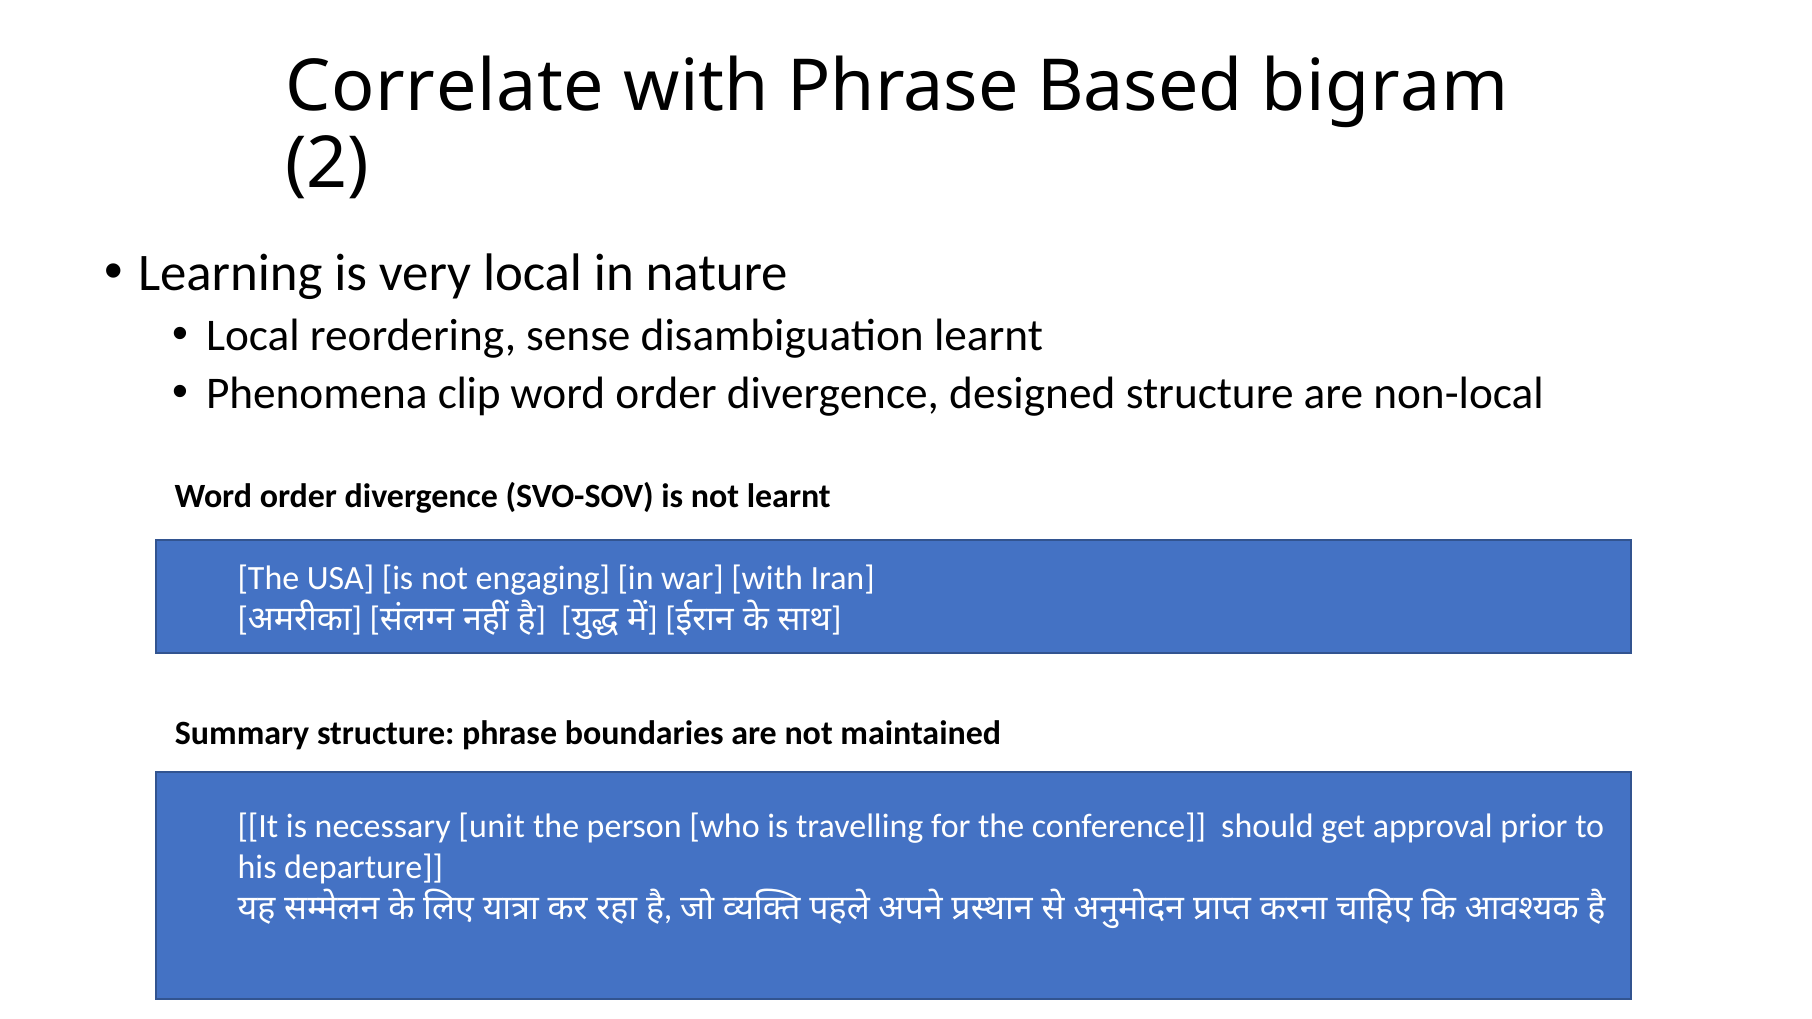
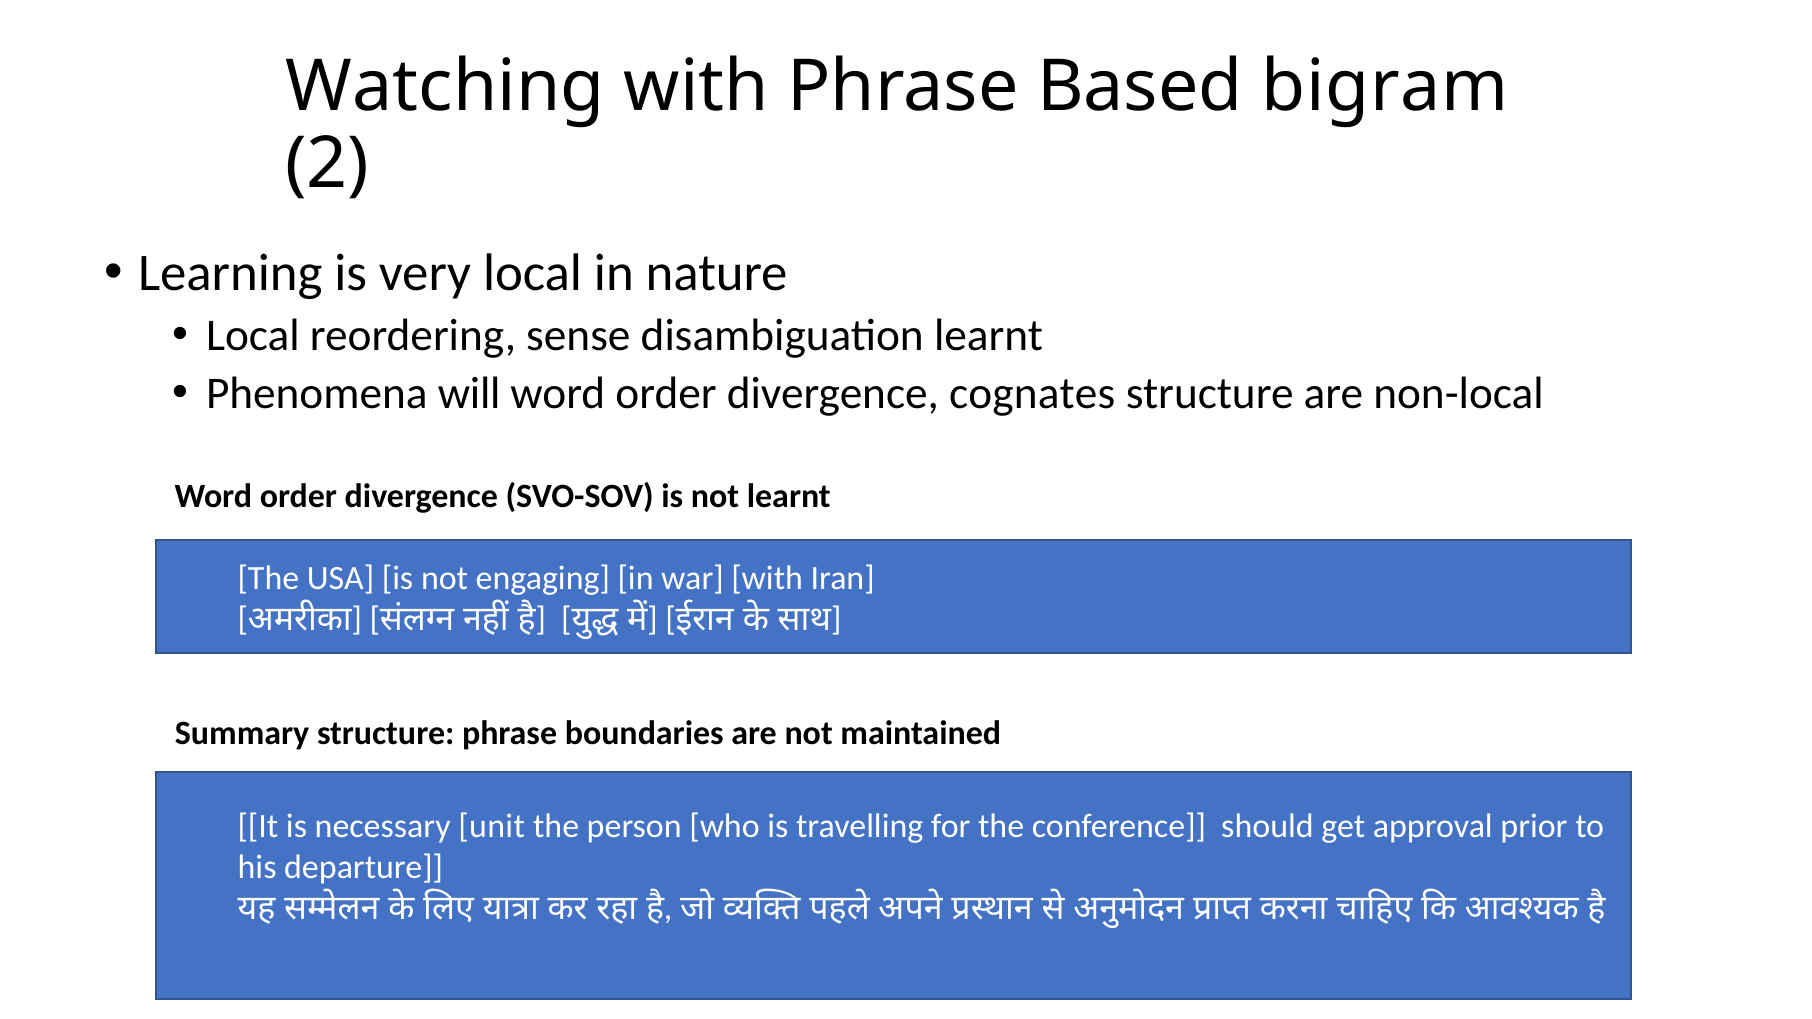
Correlate: Correlate -> Watching
clip: clip -> will
designed: designed -> cognates
